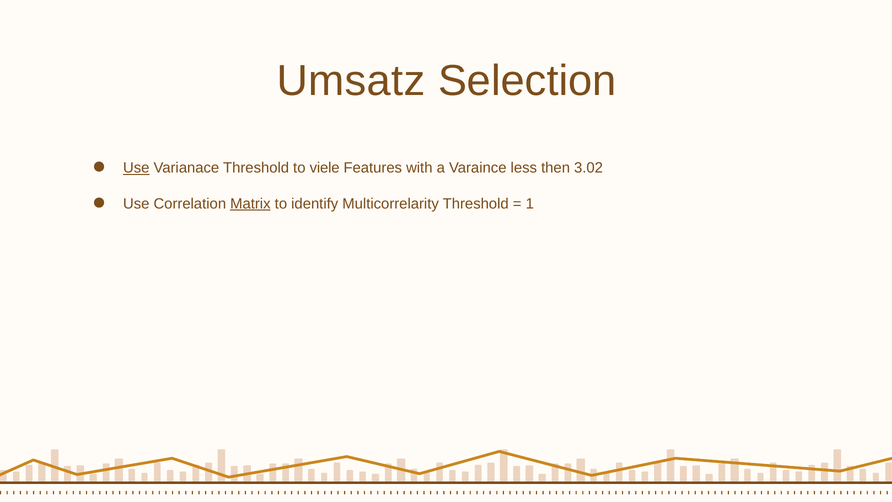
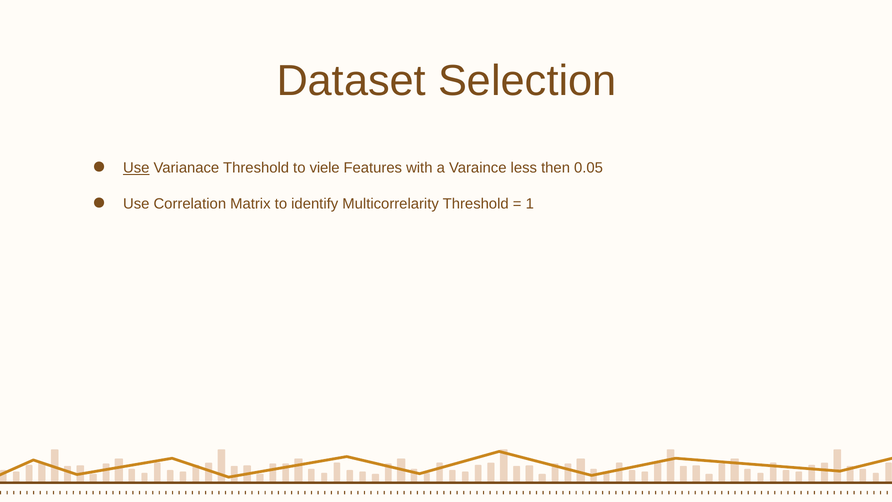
Umsatz: Umsatz -> Dataset
3.02: 3.02 -> 0.05
Matrix underline: present -> none
